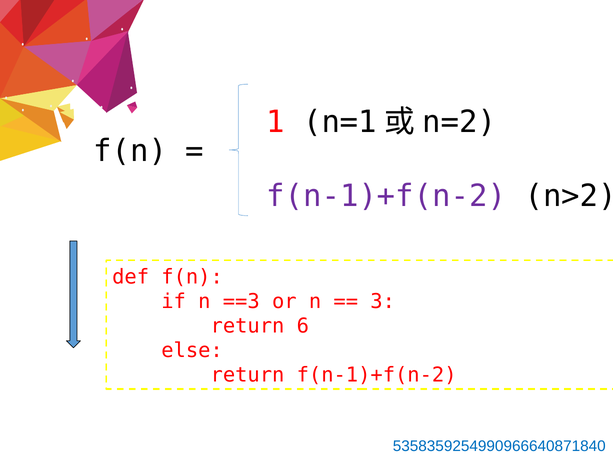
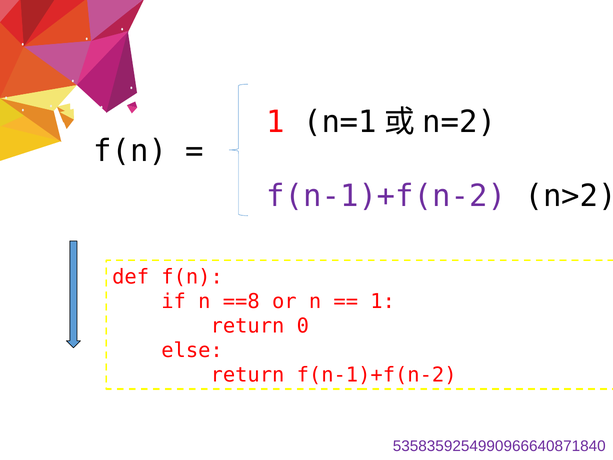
==3: ==3 -> ==8
3 at (383, 301): 3 -> 1
6: 6 -> 0
5358359254990966640871840 colour: blue -> purple
